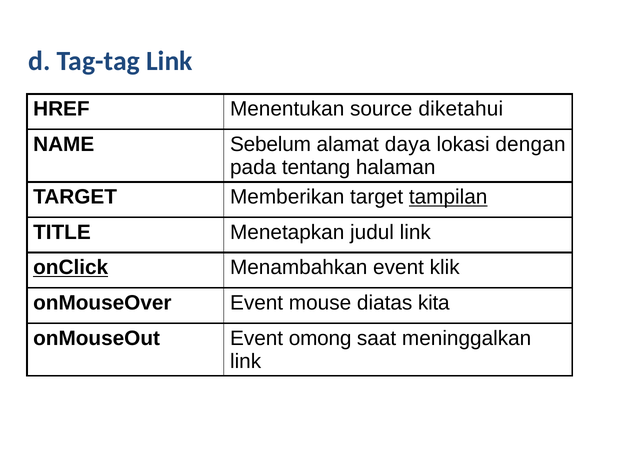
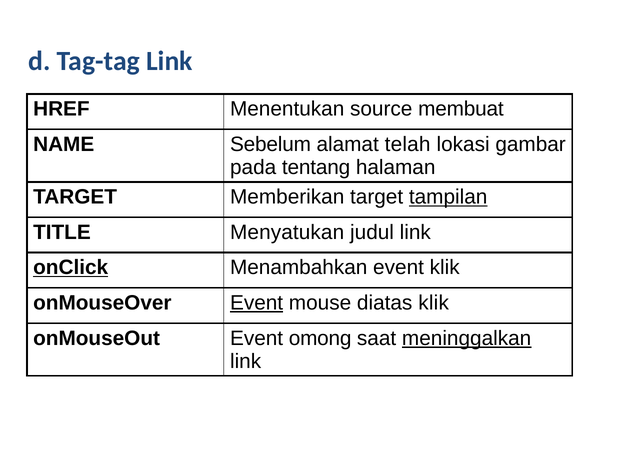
diketahui: diketahui -> membuat
daya: daya -> telah
dengan: dengan -> gambar
Menetapkan: Menetapkan -> Menyatukan
Event at (257, 302) underline: none -> present
diatas kita: kita -> klik
meninggalkan underline: none -> present
